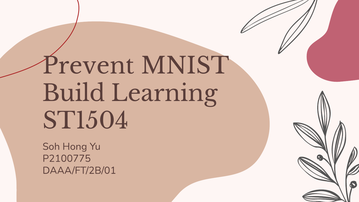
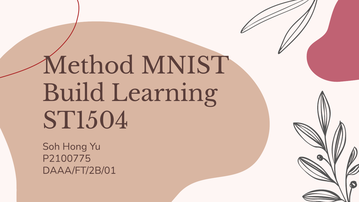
Prevent: Prevent -> Method
